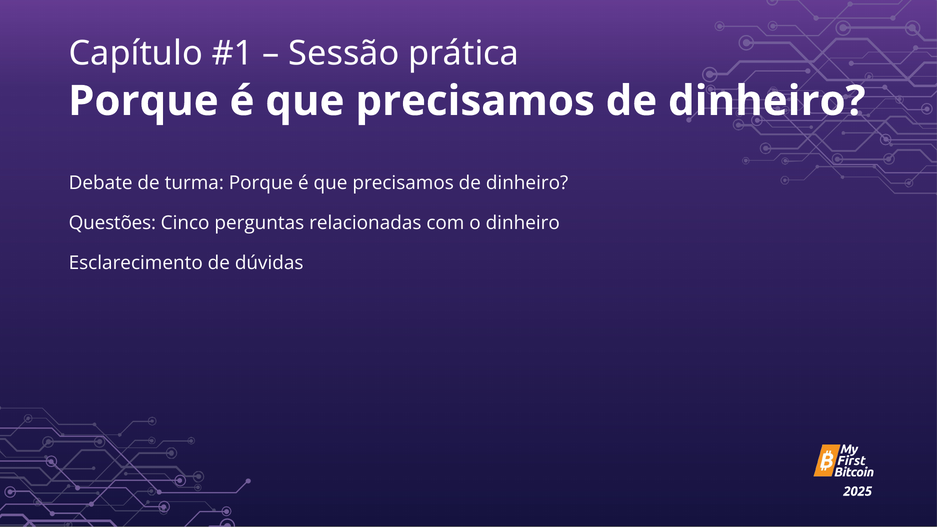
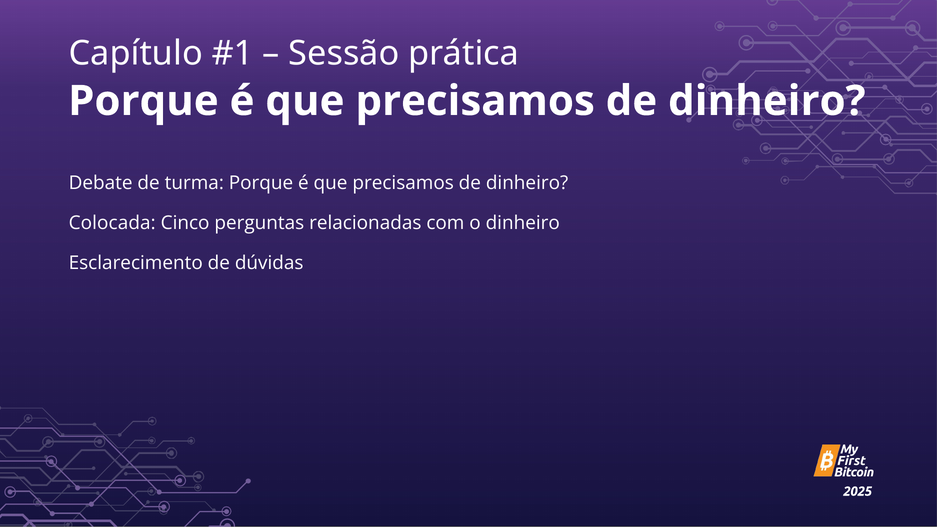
Questões: Questões -> Colocada
